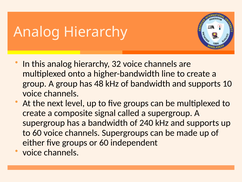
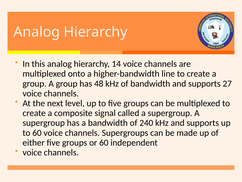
32: 32 -> 14
10: 10 -> 27
